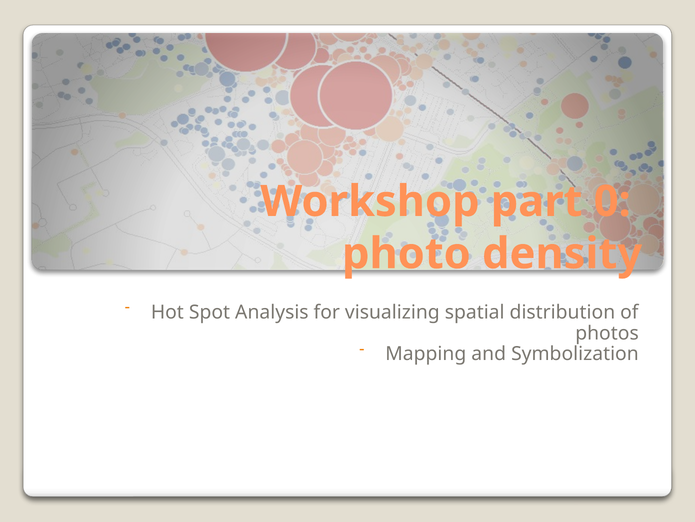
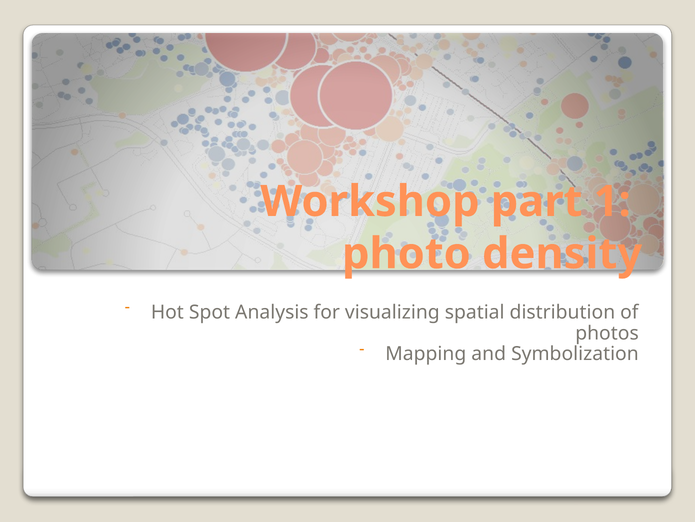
0: 0 -> 1
